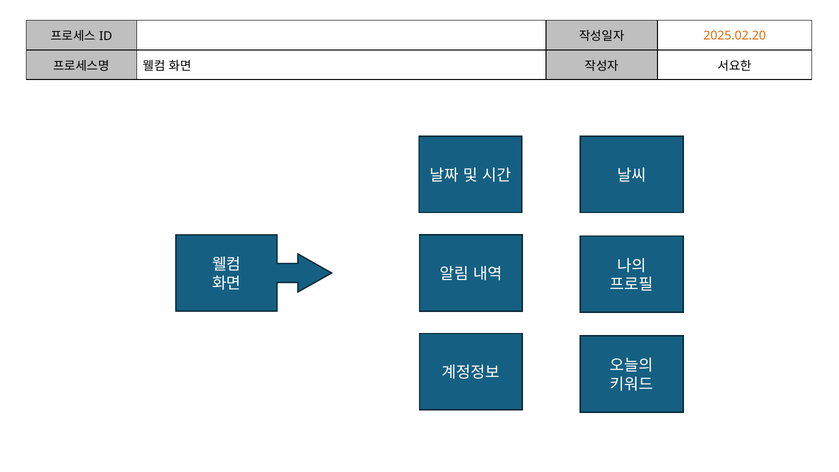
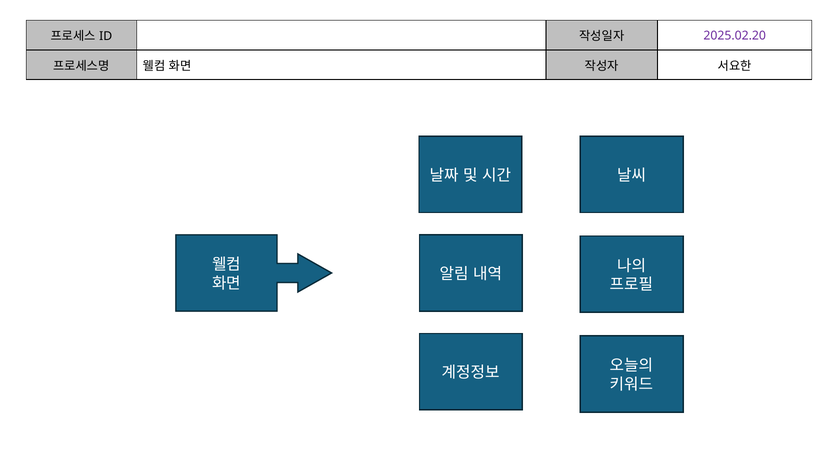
2025.02.20 colour: orange -> purple
